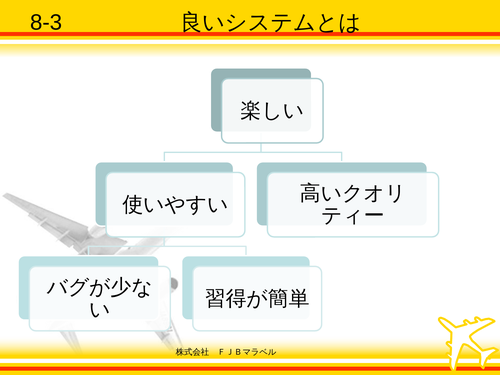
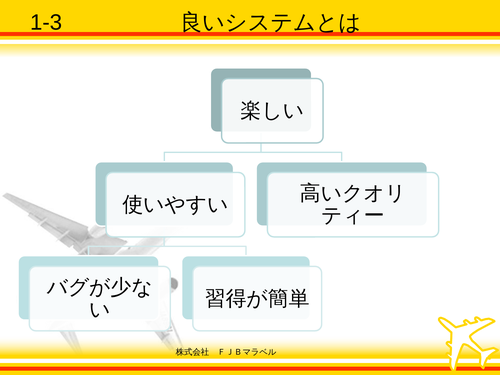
8-3: 8-3 -> 1-3
